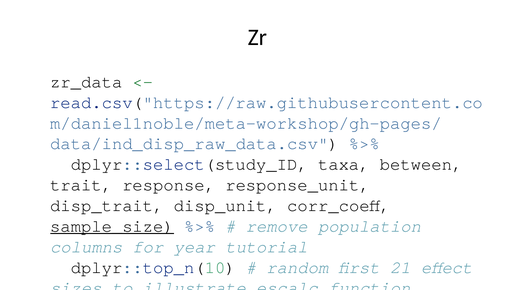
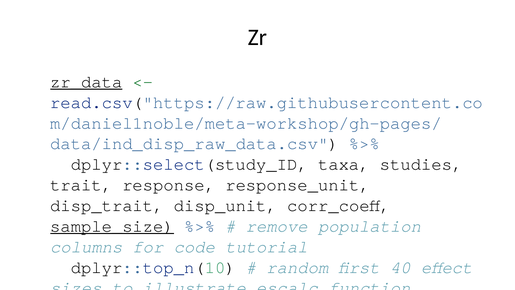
zr_data underline: none -> present
between: between -> studies
year: year -> code
21: 21 -> 40
